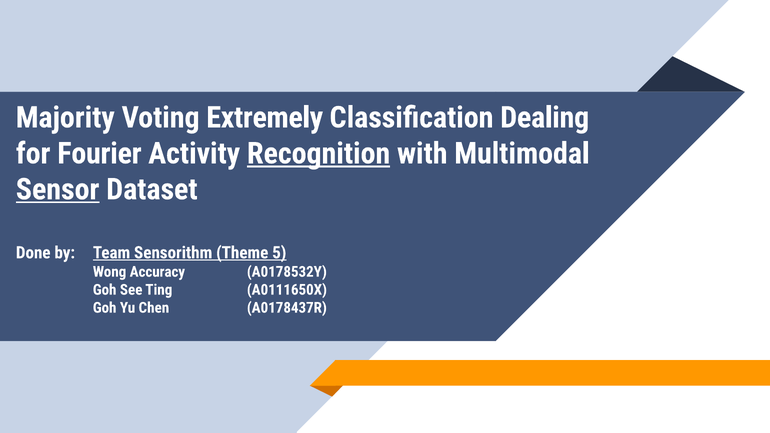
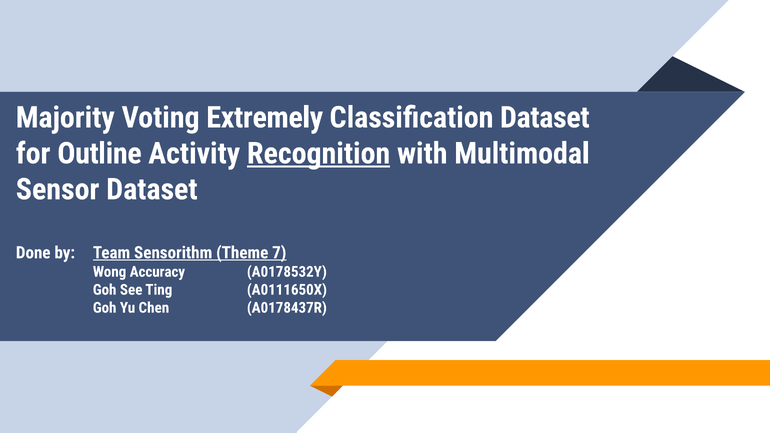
Classification Dealing: Dealing -> Dataset
Fourier: Fourier -> Outline
Sensor underline: present -> none
5: 5 -> 7
